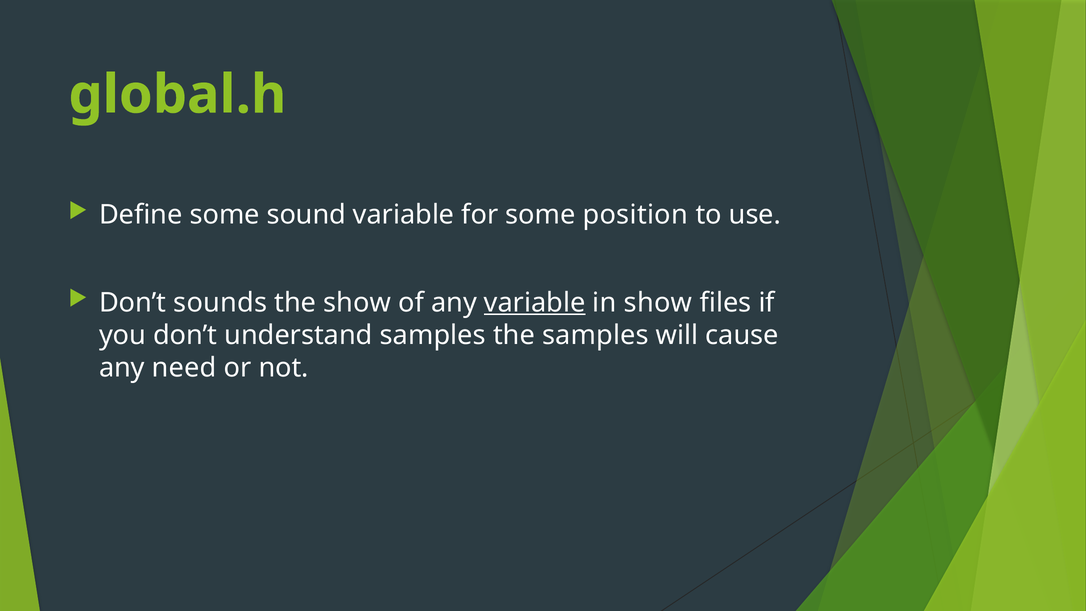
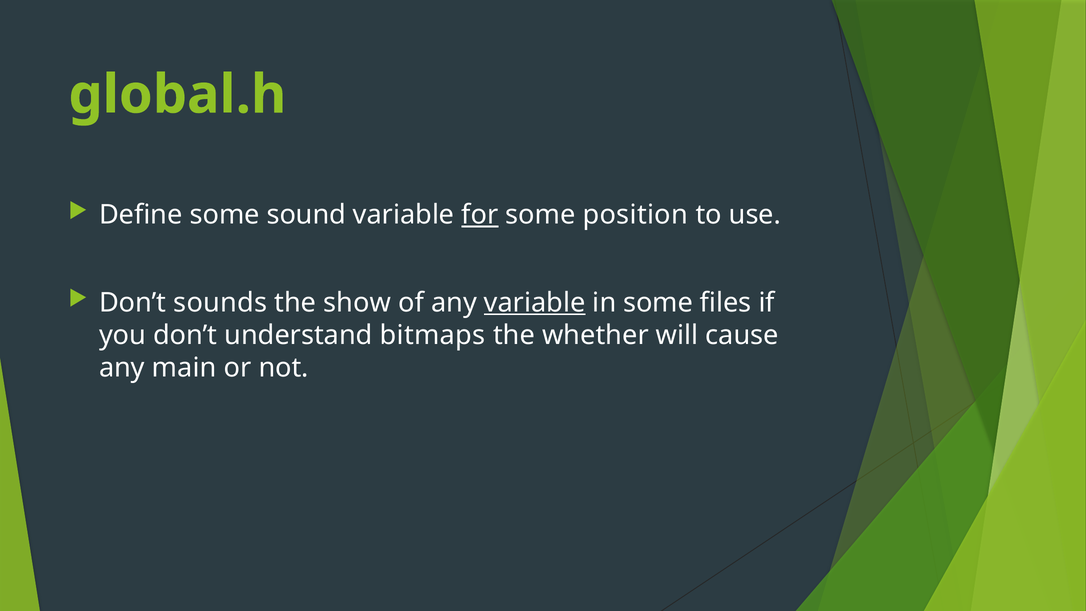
for underline: none -> present
in show: show -> some
understand samples: samples -> bitmaps
the samples: samples -> whether
need: need -> main
